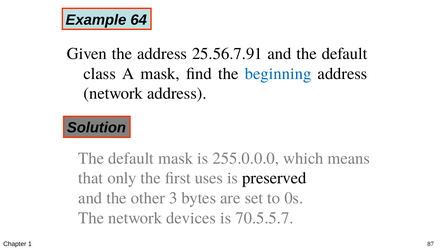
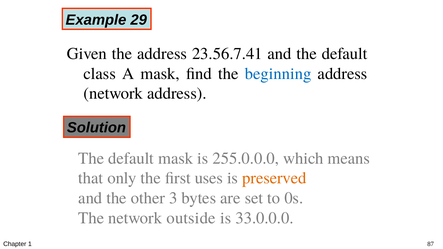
64: 64 -> 29
25.56.7.91: 25.56.7.91 -> 23.56.7.41
preserved colour: black -> orange
devices: devices -> outside
70.5.5.7: 70.5.5.7 -> 33.0.0.0
